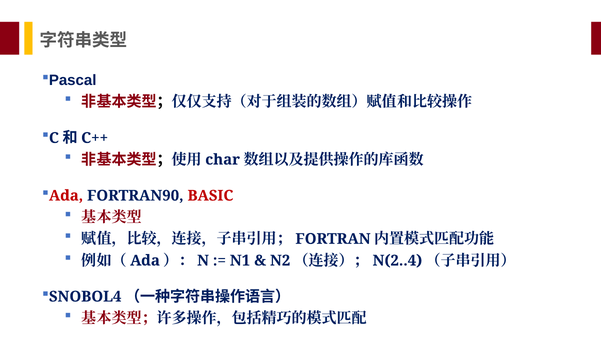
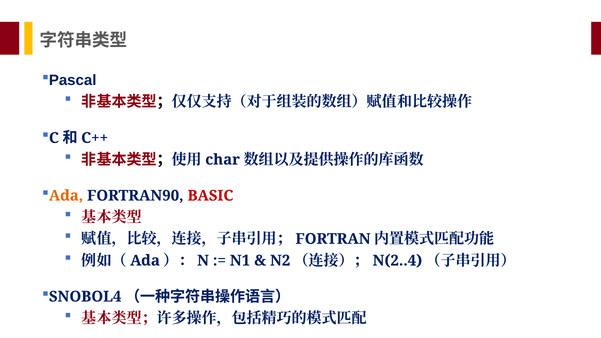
Ada at (66, 196) colour: red -> orange
